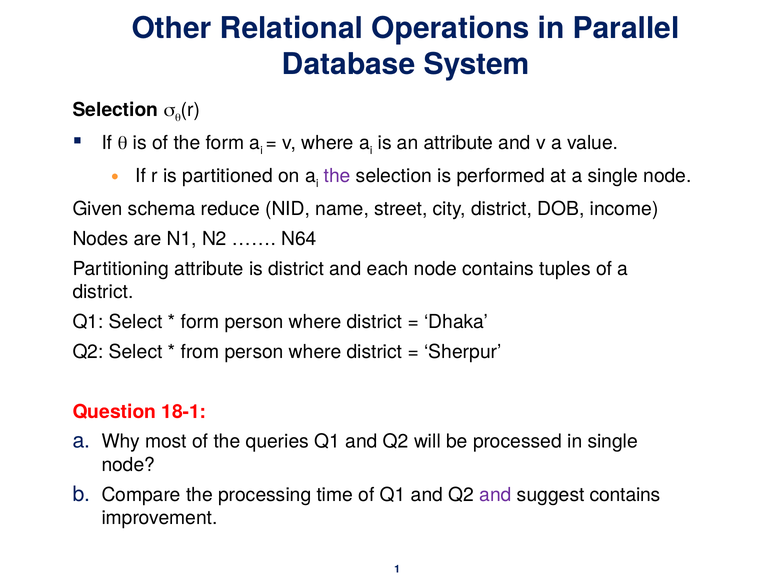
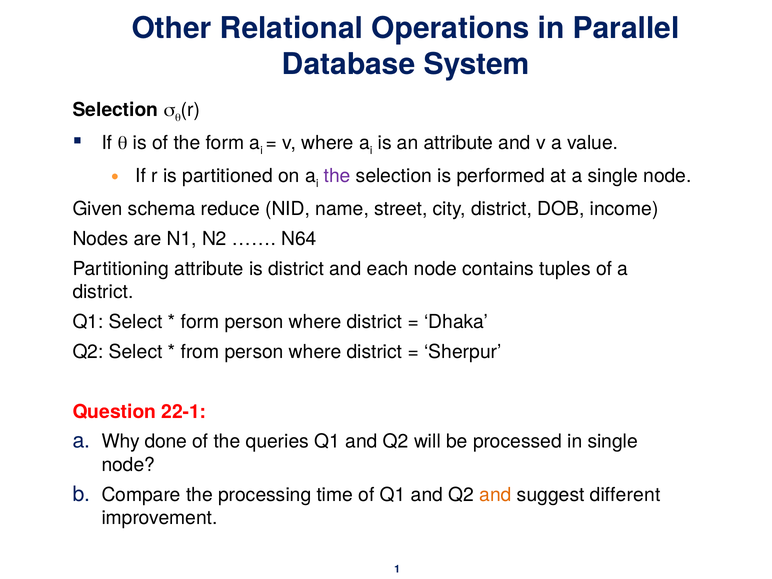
18-1: 18-1 -> 22-1
most: most -> done
and at (496, 495) colour: purple -> orange
suggest contains: contains -> different
